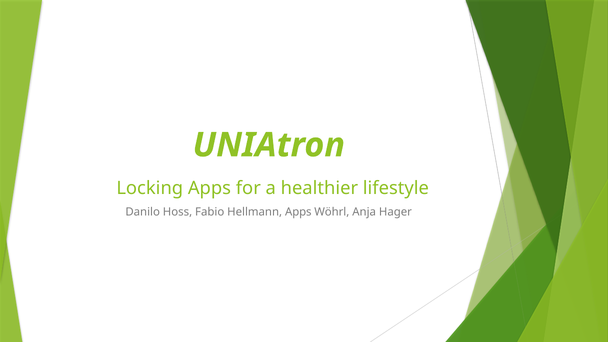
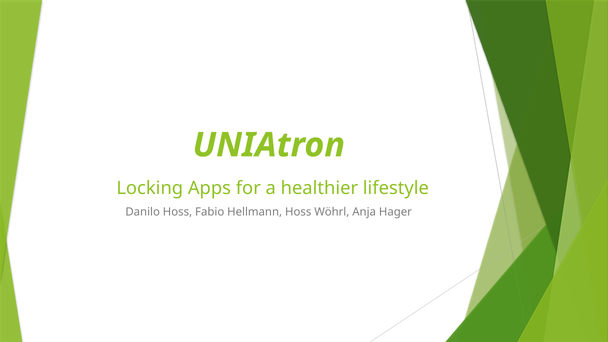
Hellmann Apps: Apps -> Hoss
